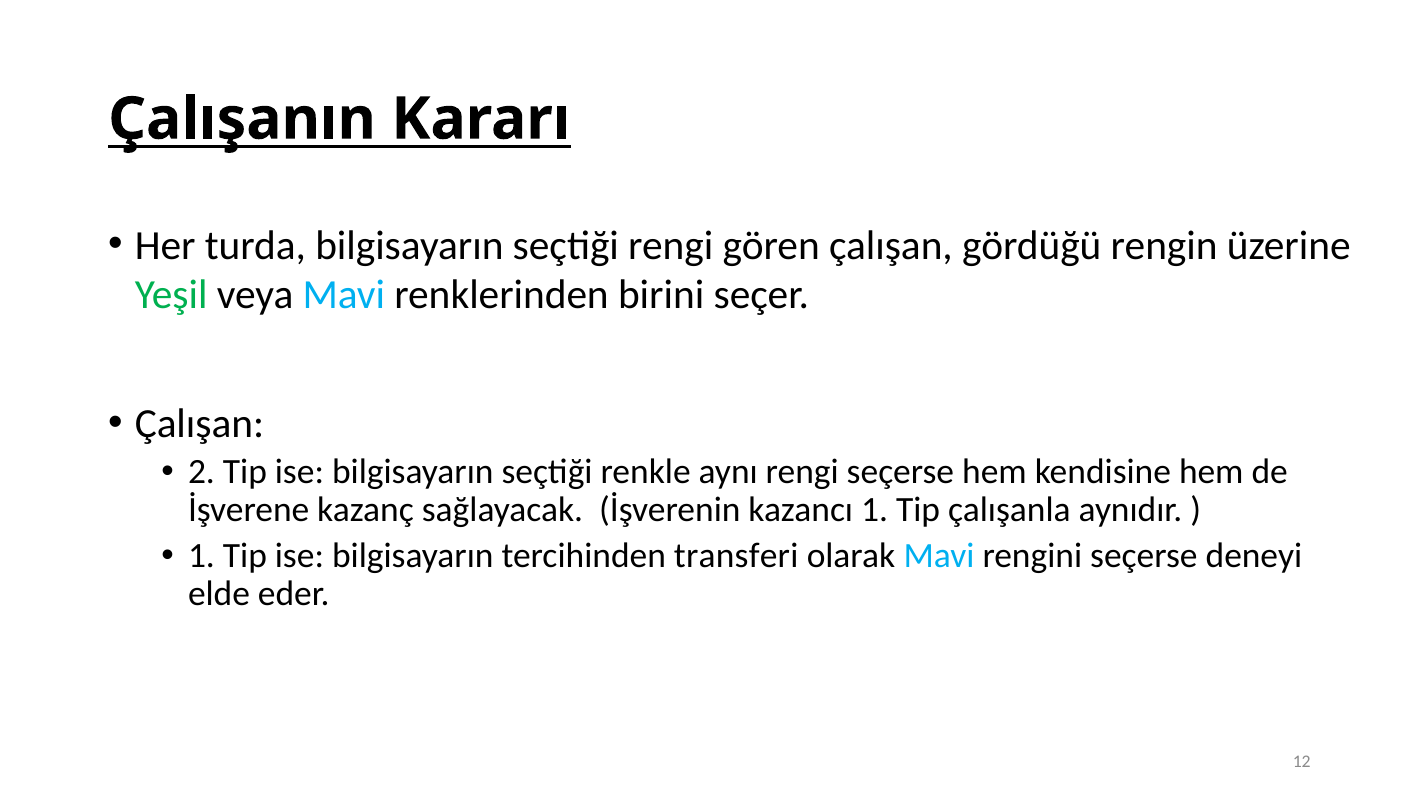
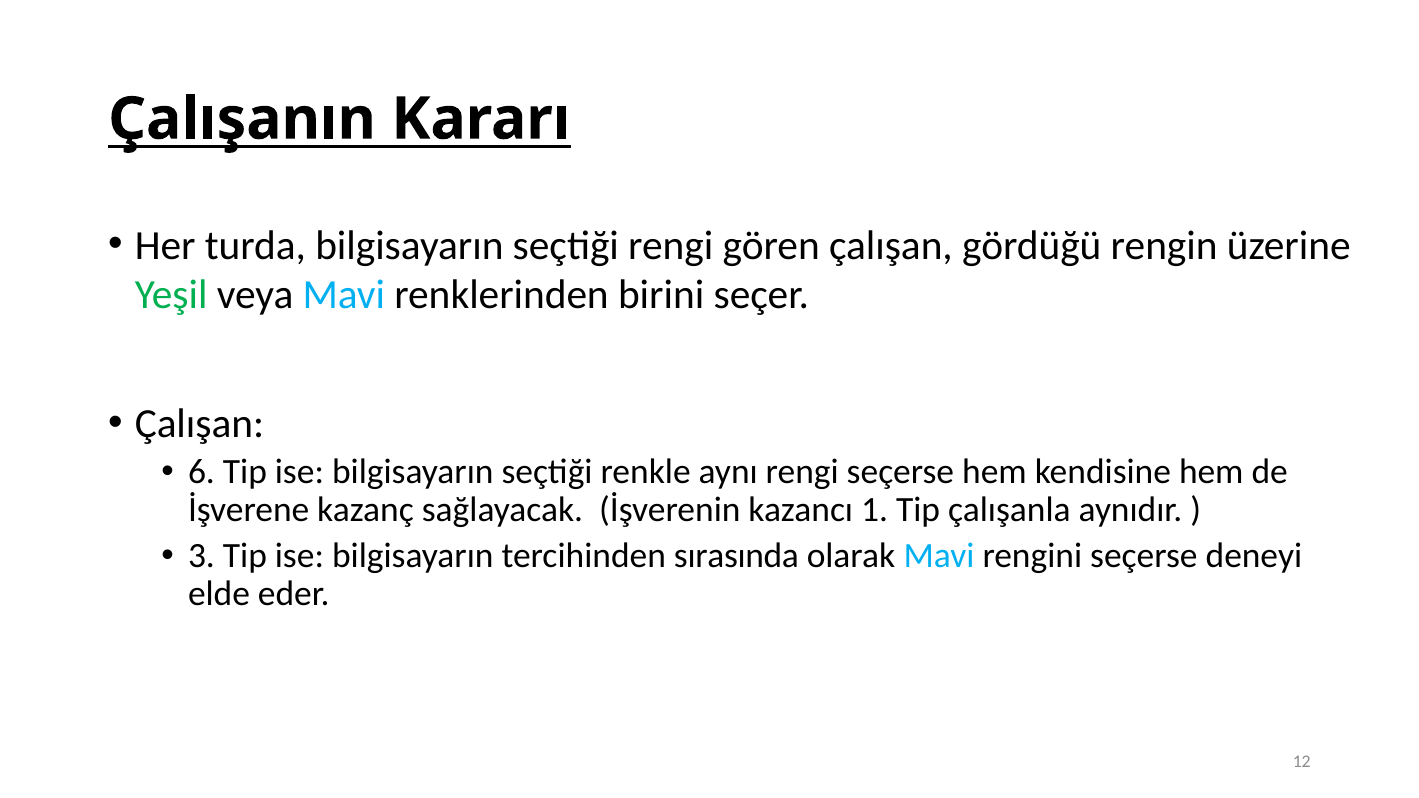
2: 2 -> 6
1 at (201, 556): 1 -> 3
transferi: transferi -> sırasında
